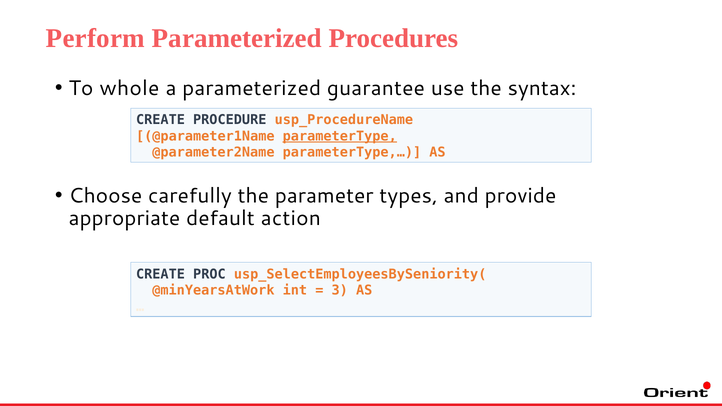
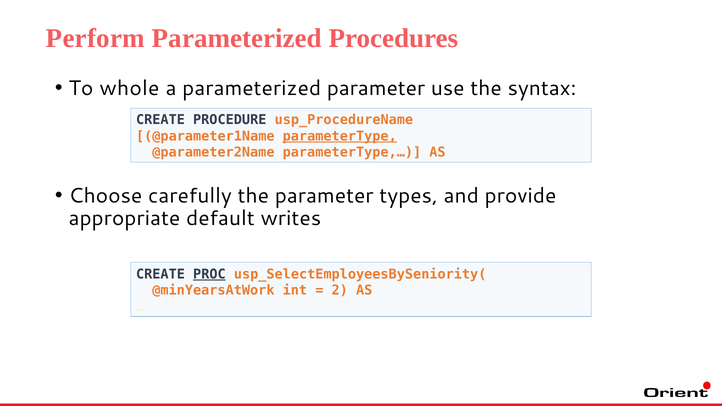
parameterized guarantee: guarantee -> parameter
action: action -> writes
PROC underline: none -> present
3: 3 -> 2
